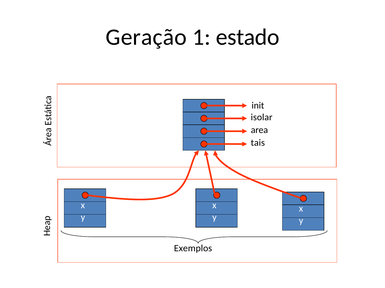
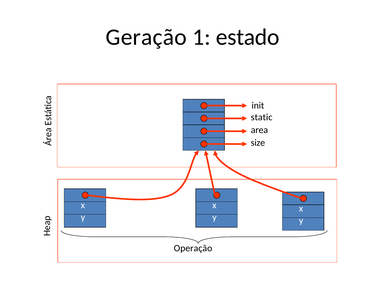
isolar: isolar -> static
tais: tais -> size
Exemplos: Exemplos -> Operação
